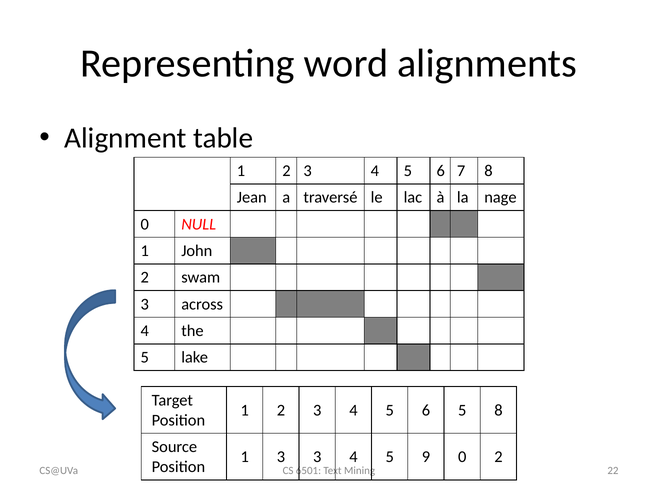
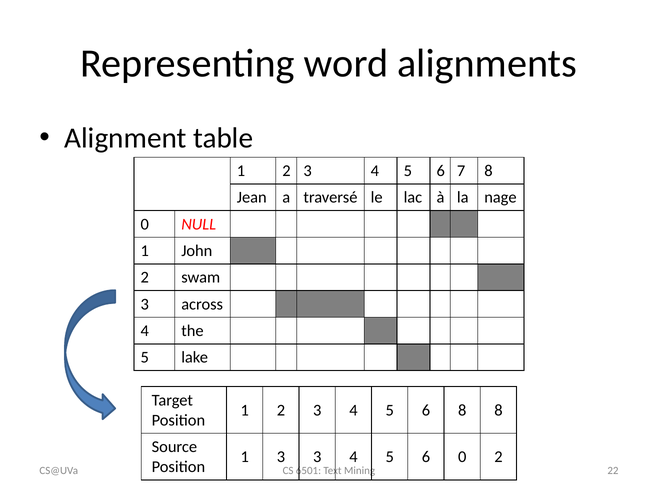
6 5: 5 -> 8
9 at (426, 457): 9 -> 6
